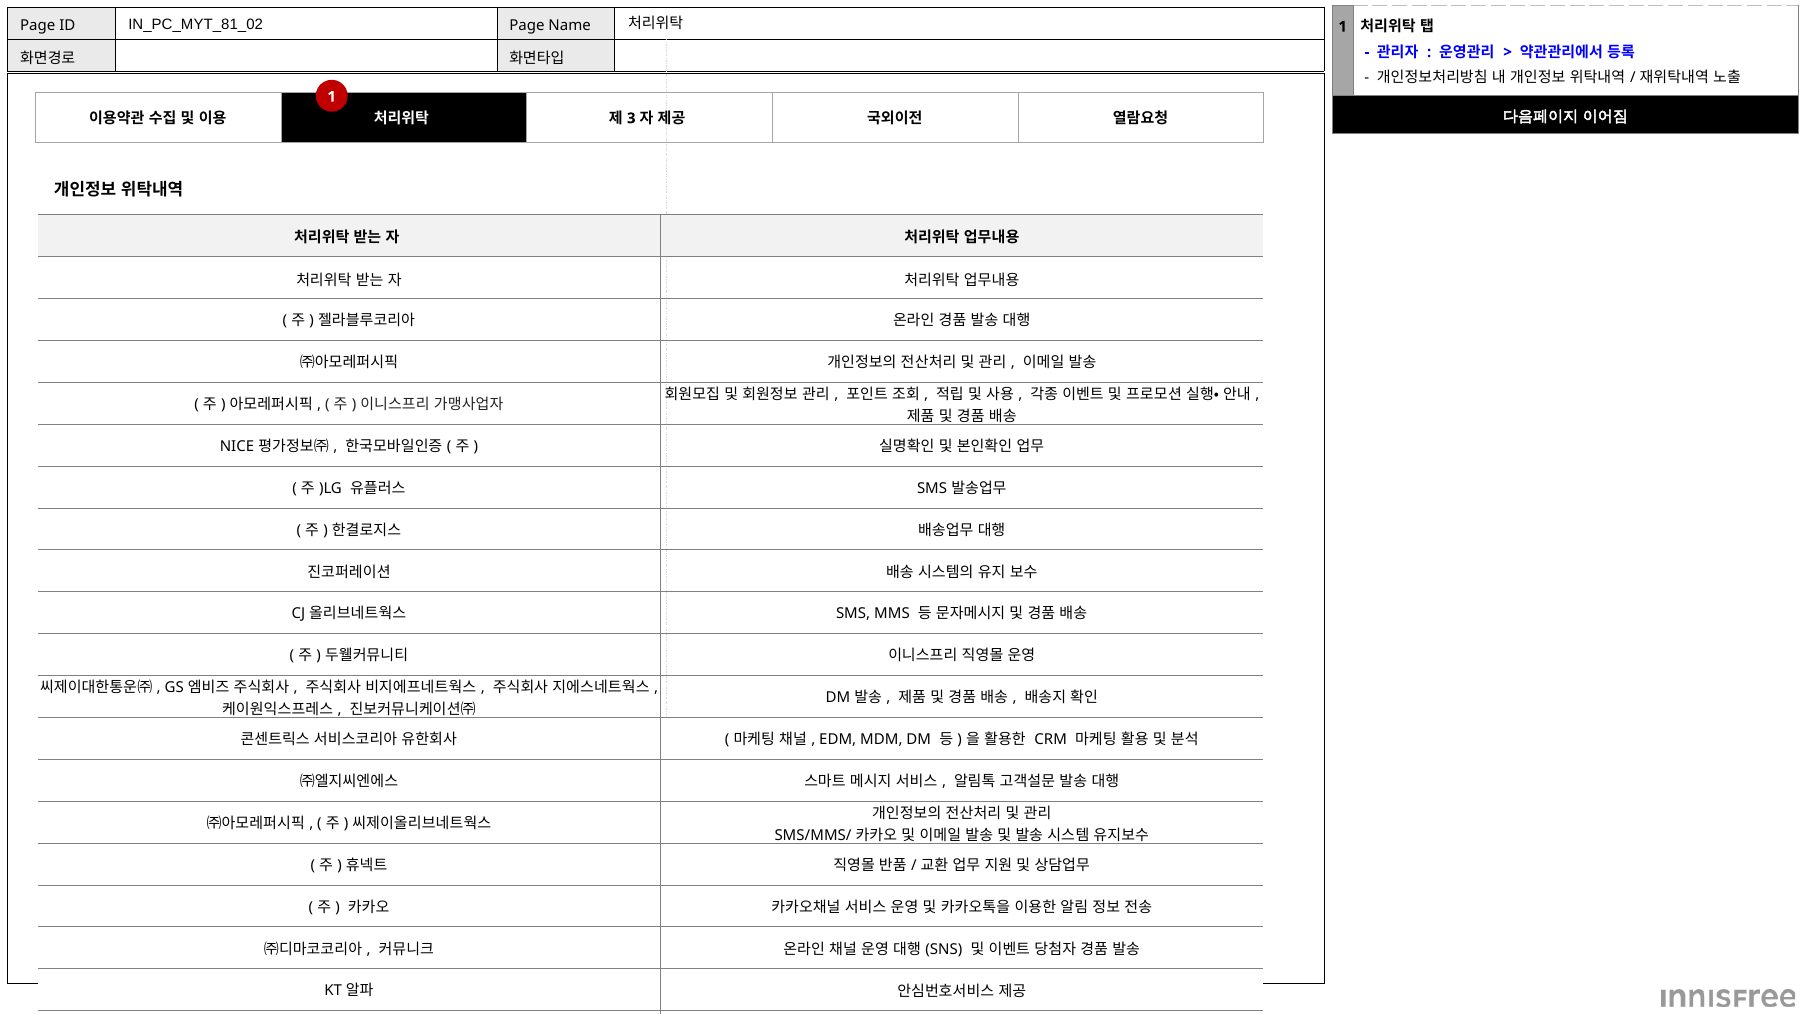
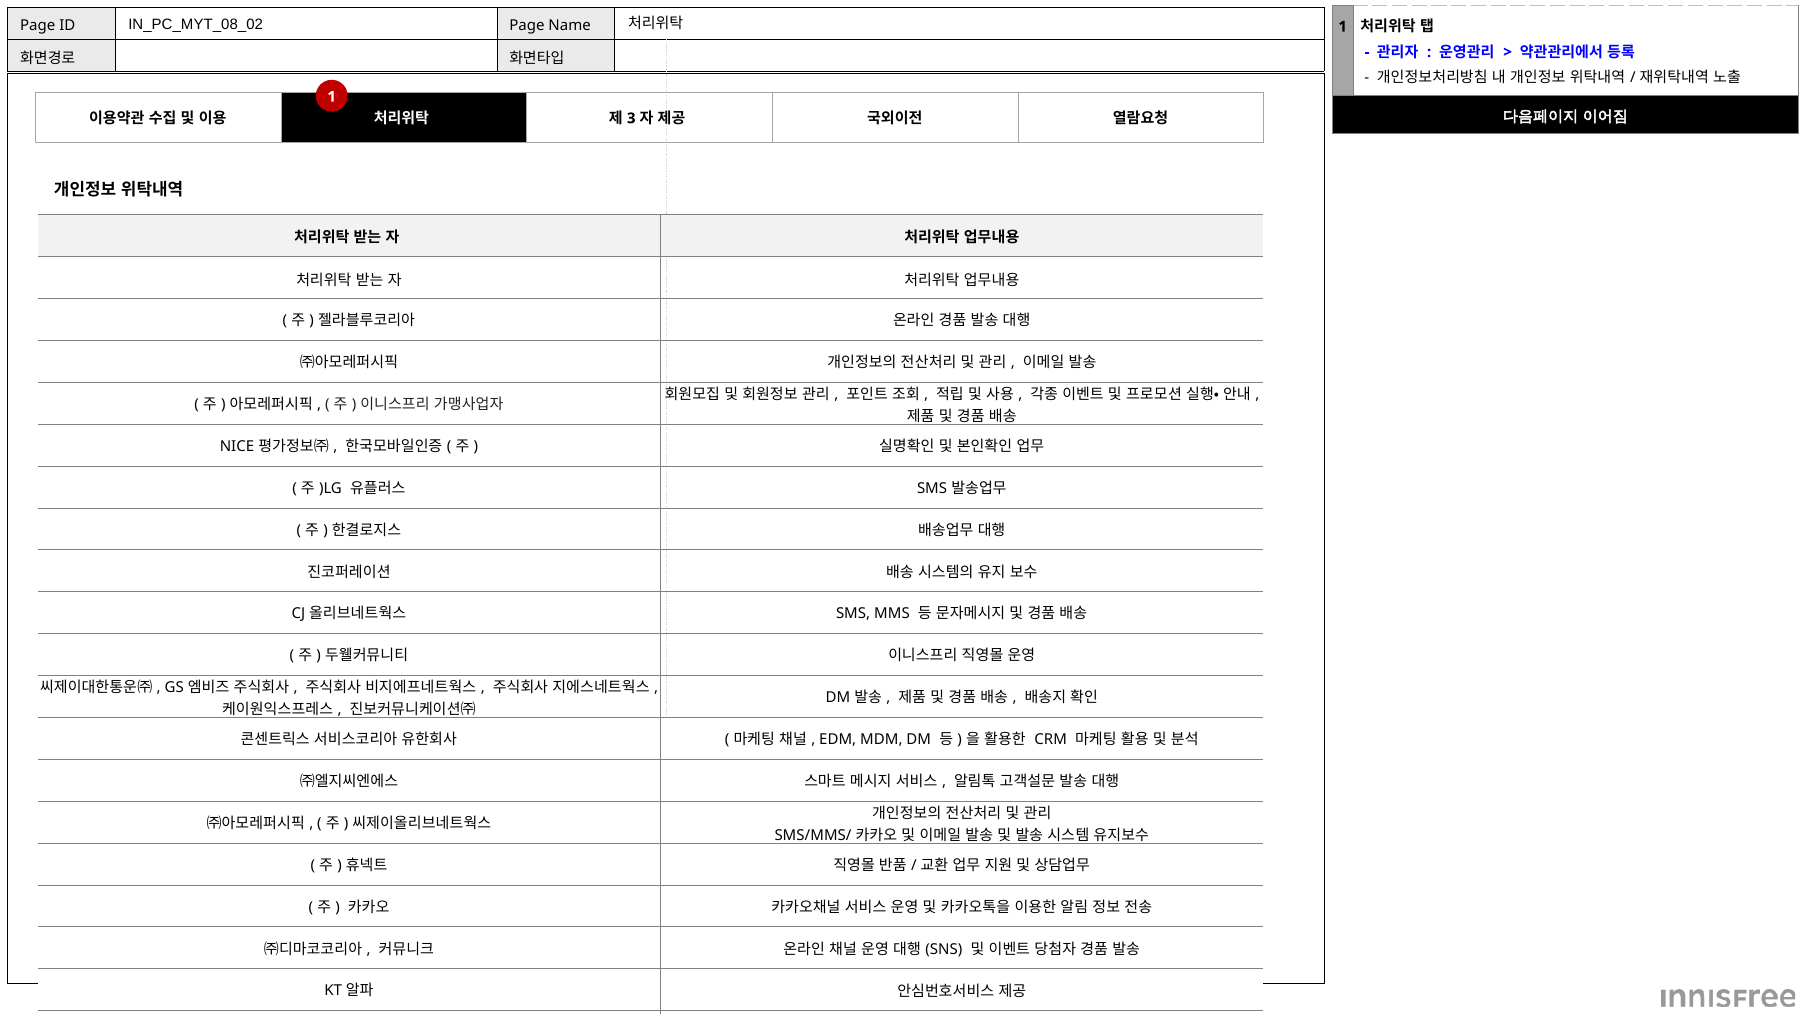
IN_PC_MYT_81_02: IN_PC_MYT_81_02 -> IN_PC_MYT_08_02
